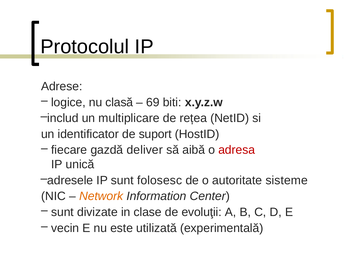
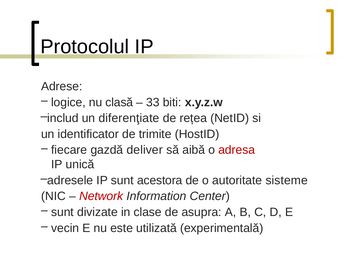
69: 69 -> 33
multiplicare: multiplicare -> diferenţiate
suport: suport -> trimite
folosesc: folosesc -> acestora
Network colour: orange -> red
evoluţii: evoluţii -> asupra
